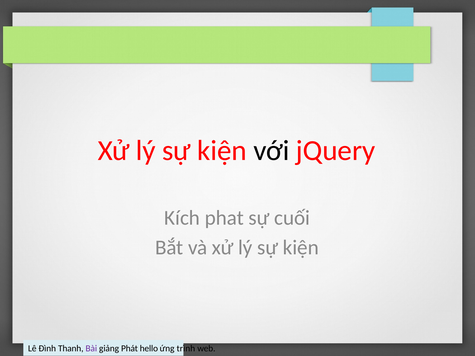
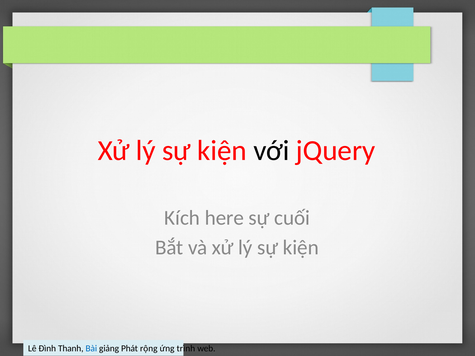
phat: phat -> here
Bài colour: purple -> blue
hello: hello -> rộng
